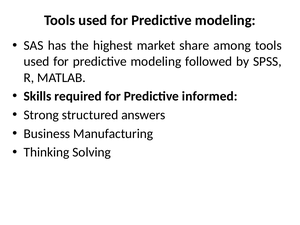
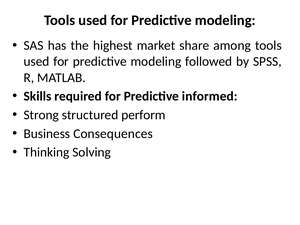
answers: answers -> perform
Manufacturing: Manufacturing -> Consequences
